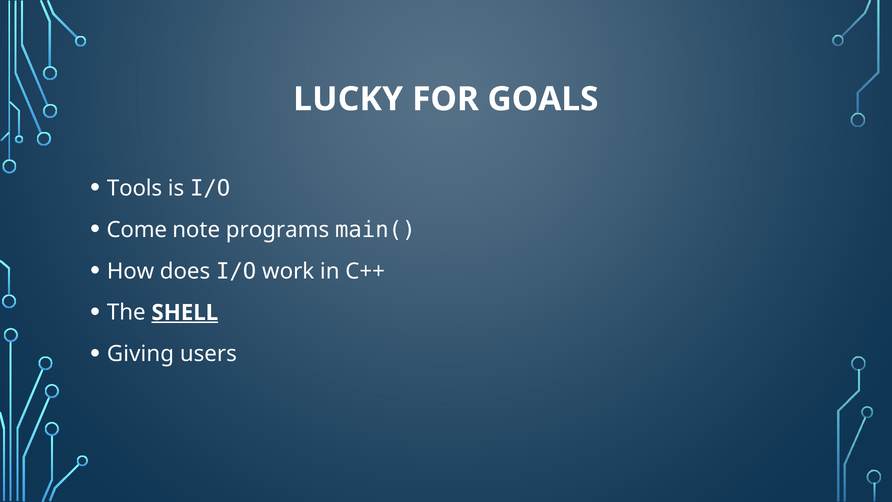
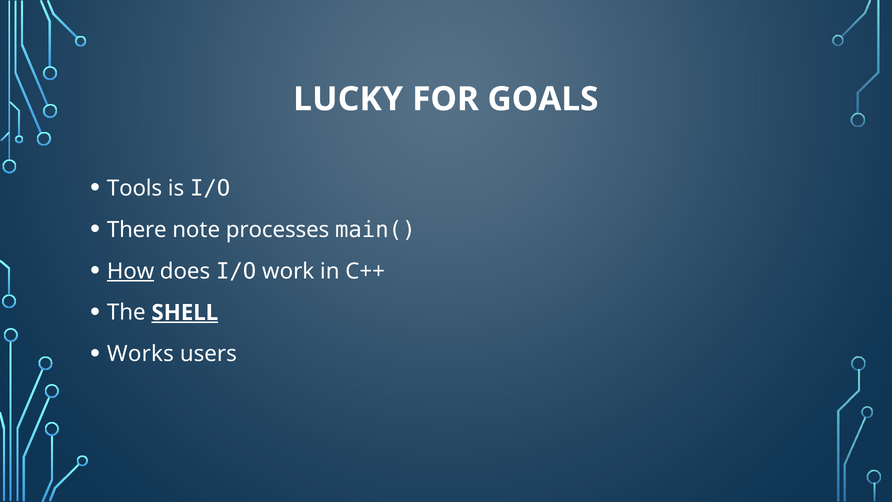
Come: Come -> There
programs: programs -> processes
How underline: none -> present
Giving: Giving -> Works
